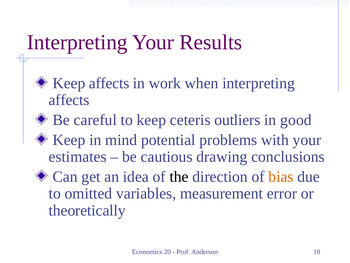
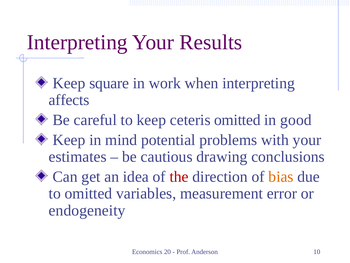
Keep affects: affects -> square
ceteris outliers: outliers -> omitted
the colour: black -> red
theoretically: theoretically -> endogeneity
